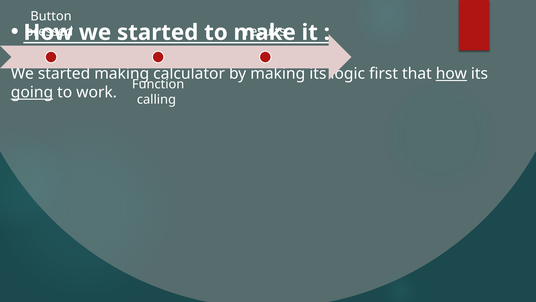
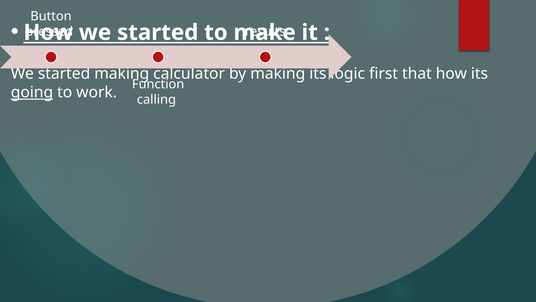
how at (451, 74) underline: present -> none
